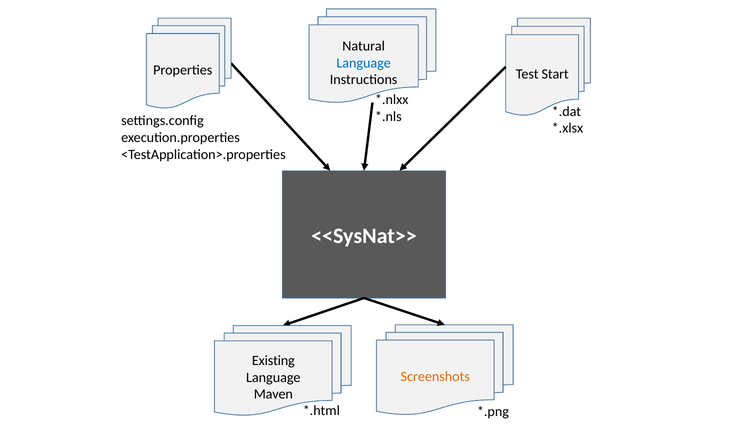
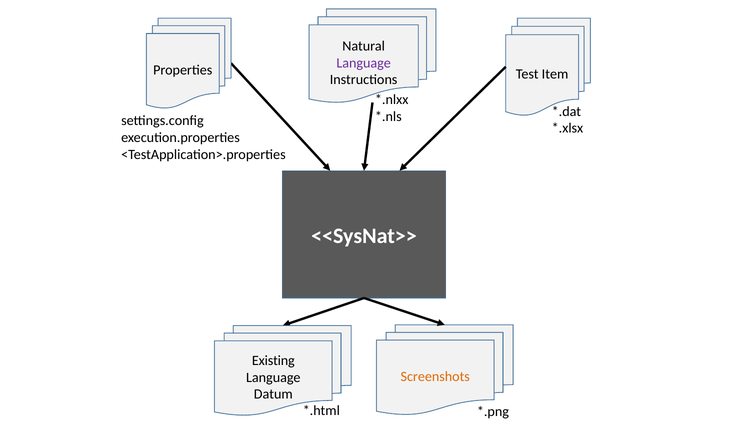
Language at (364, 63) colour: blue -> purple
Start: Start -> Item
Maven: Maven -> Datum
